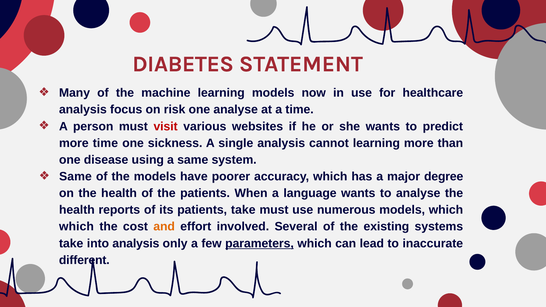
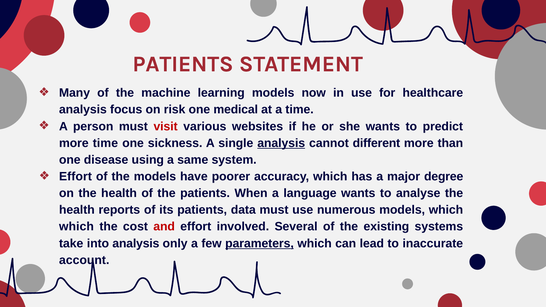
DIABETES at (183, 64): DIABETES -> PATIENTS
one analyse: analyse -> medical
analysis at (281, 143) underline: none -> present
cannot learning: learning -> different
Same at (75, 177): Same -> Effort
patients take: take -> data
and colour: orange -> red
different: different -> account
